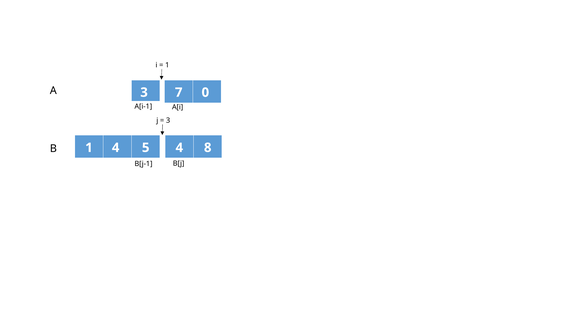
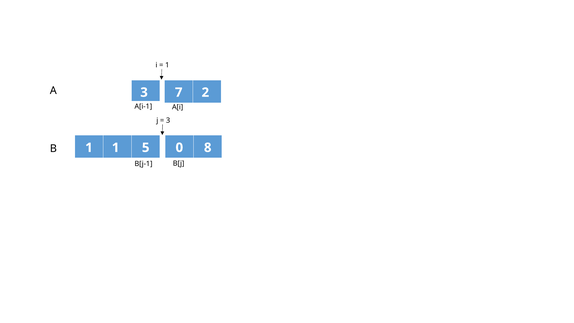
0: 0 -> 2
1 4: 4 -> 1
5 4: 4 -> 0
